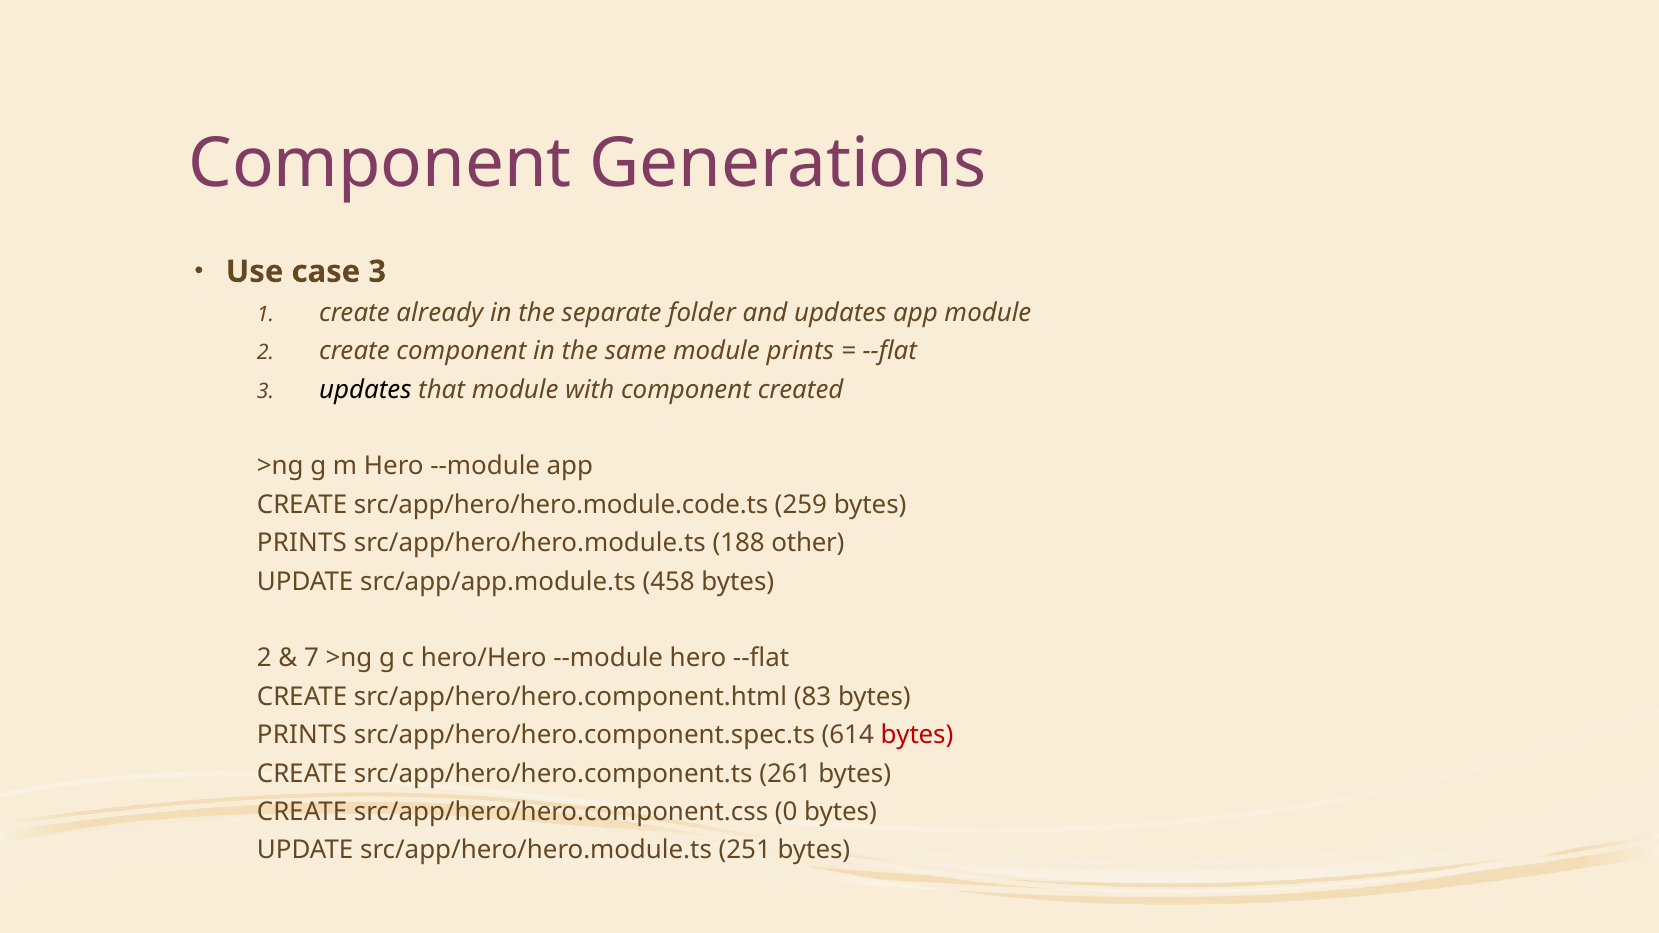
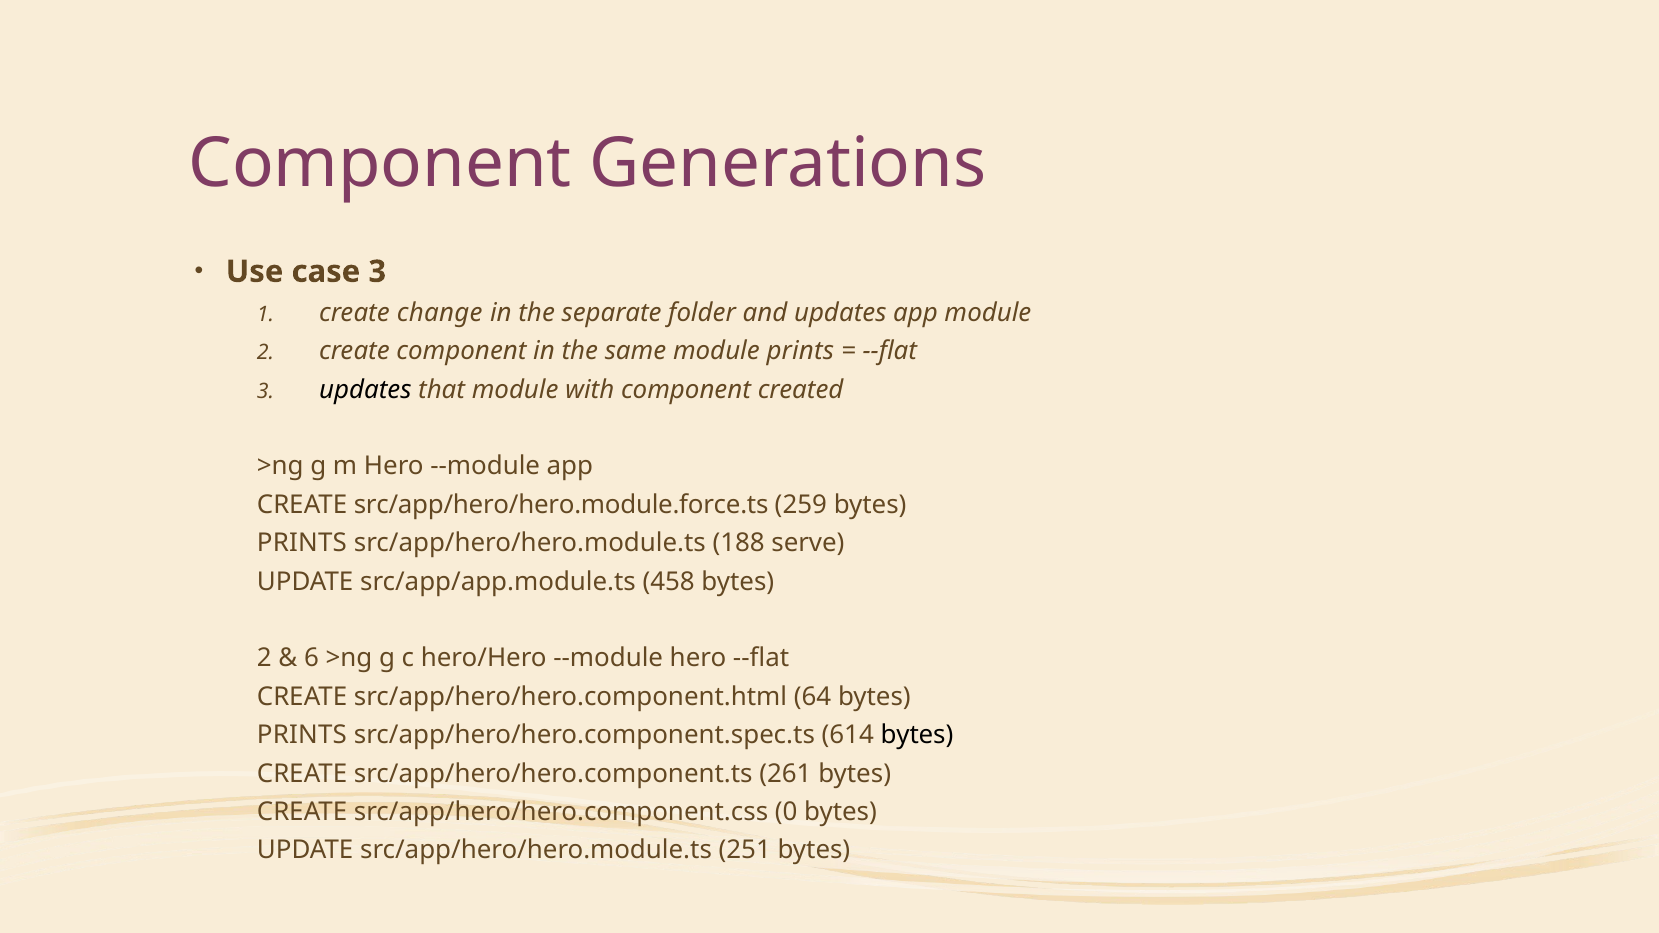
already: already -> change
src/app/hero/hero.module.code.ts: src/app/hero/hero.module.code.ts -> src/app/hero/hero.module.force.ts
other: other -> serve
7: 7 -> 6
83: 83 -> 64
bytes at (917, 735) colour: red -> black
